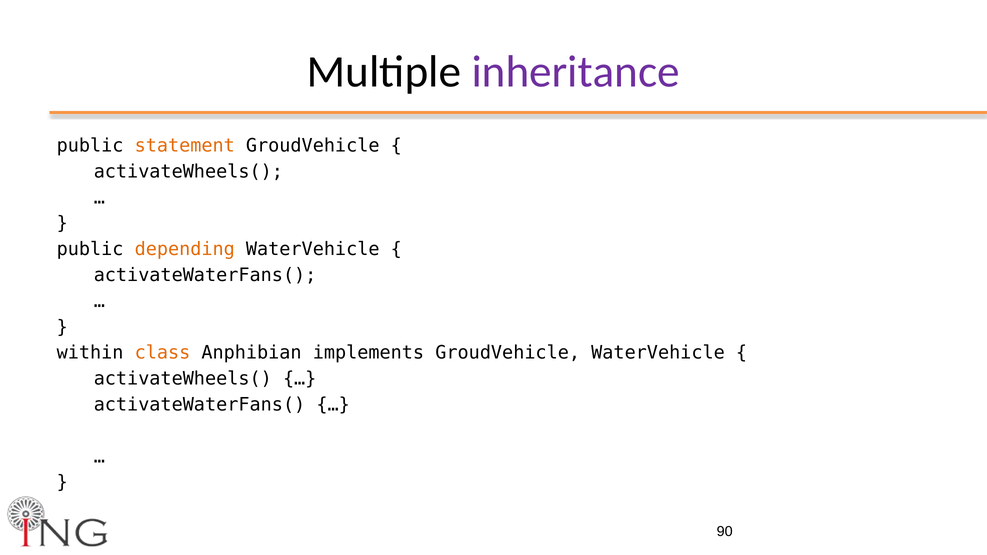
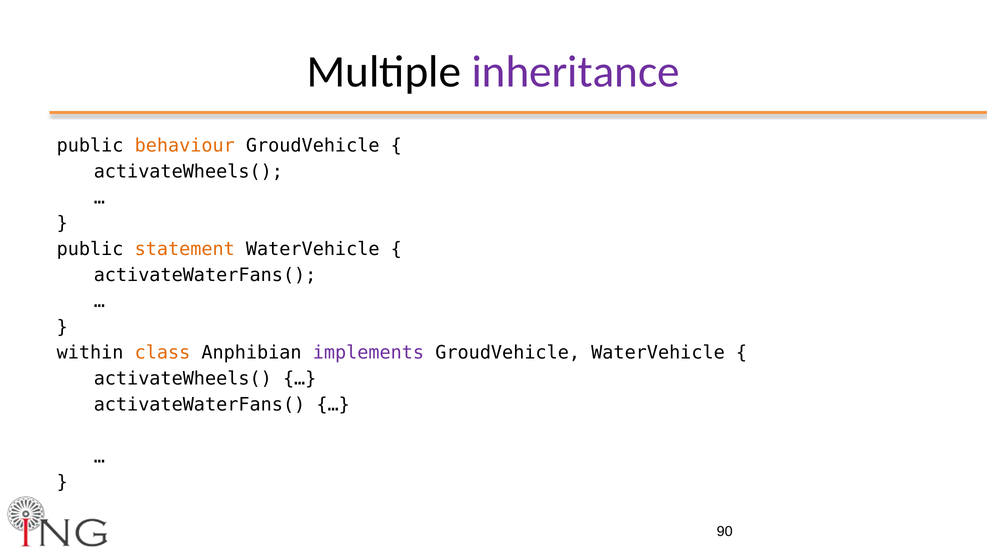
statement: statement -> behaviour
depending: depending -> statement
implements colour: black -> purple
